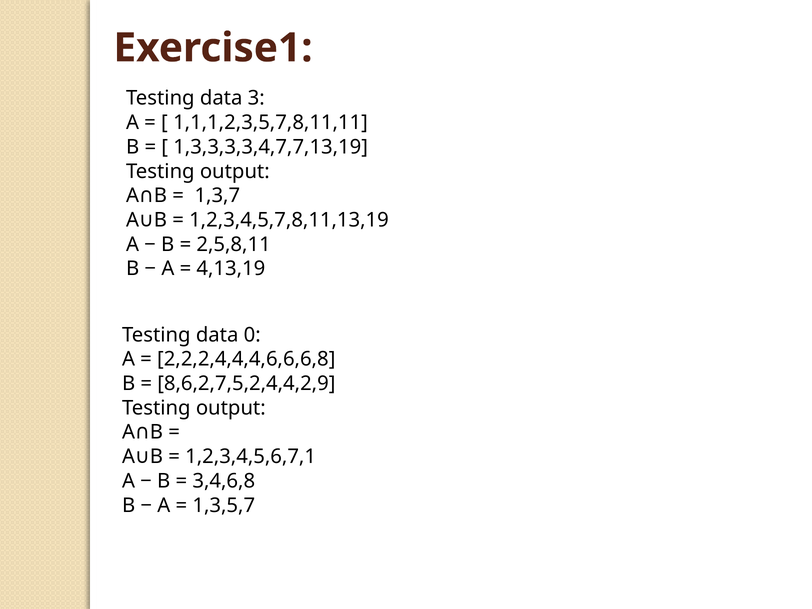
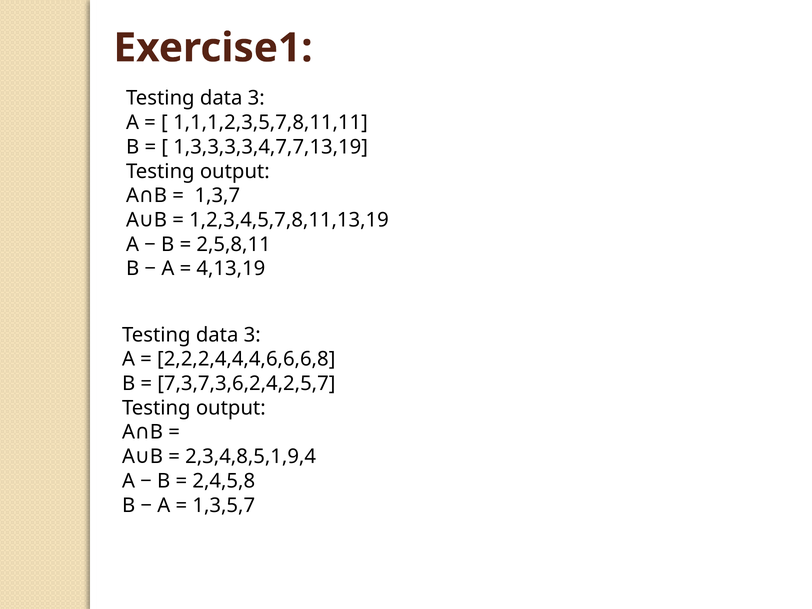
0 at (252, 335): 0 -> 3
8,6,2,7,5,2,4,4,2,9: 8,6,2,7,5,2,4,4,2,9 -> 7,3,7,3,6,2,4,2,5,7
1,2,3,4,5,6,7,1: 1,2,3,4,5,6,7,1 -> 2,3,4,8,5,1,9,4
3,4,6,8: 3,4,6,8 -> 2,4,5,8
